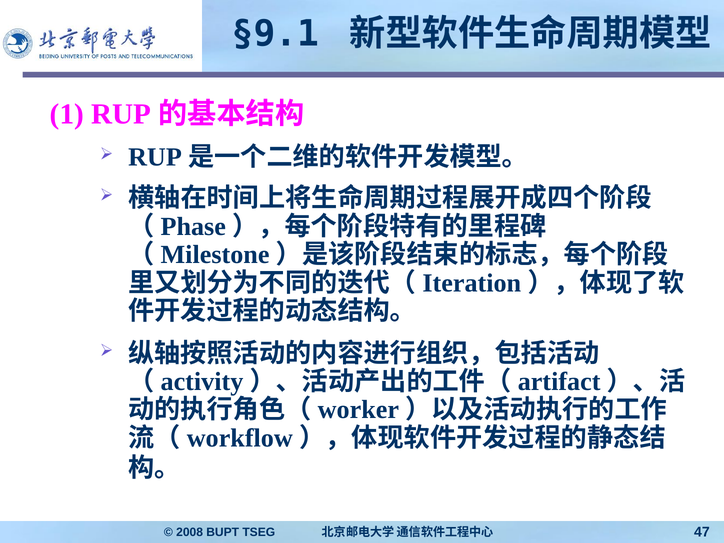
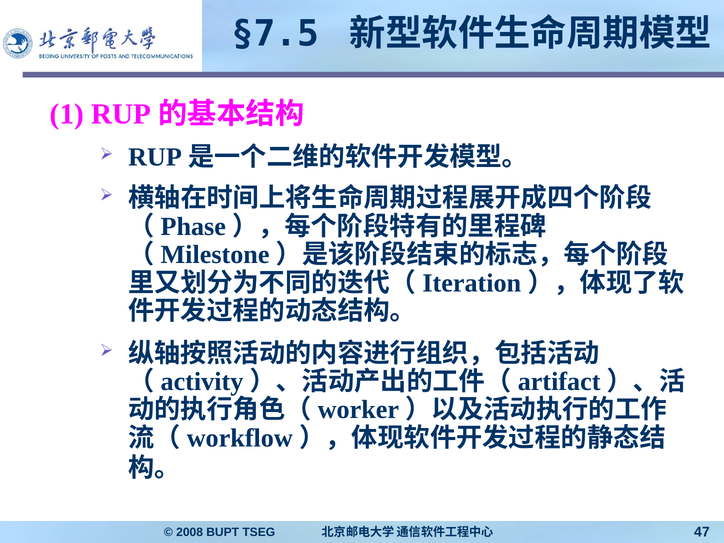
§9.1: §9.1 -> §7.5
